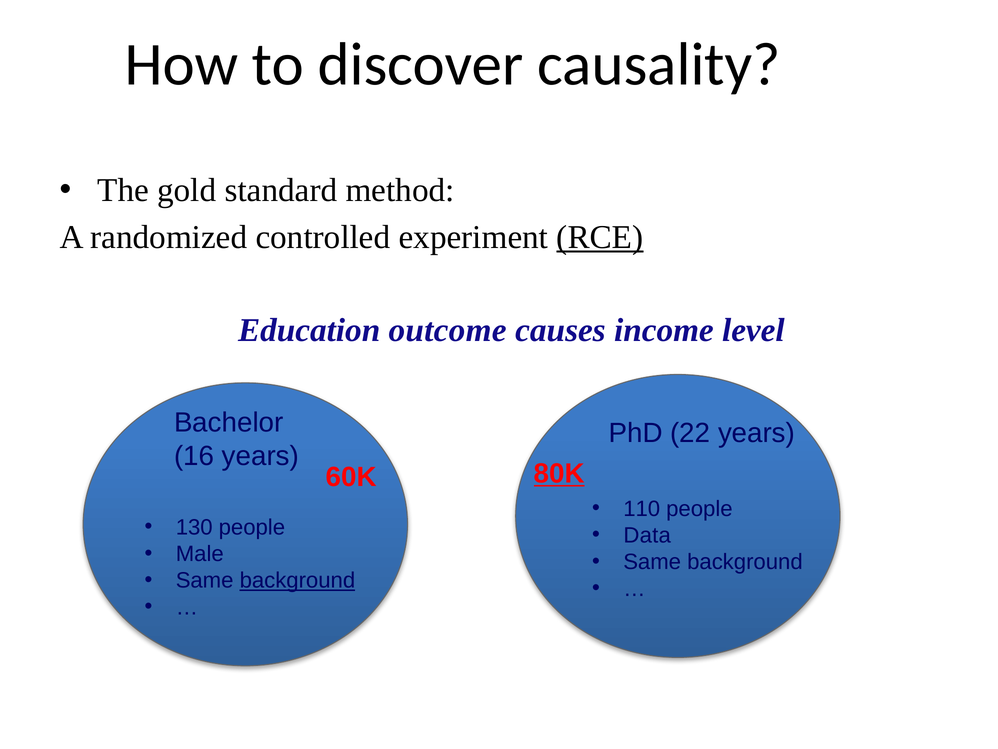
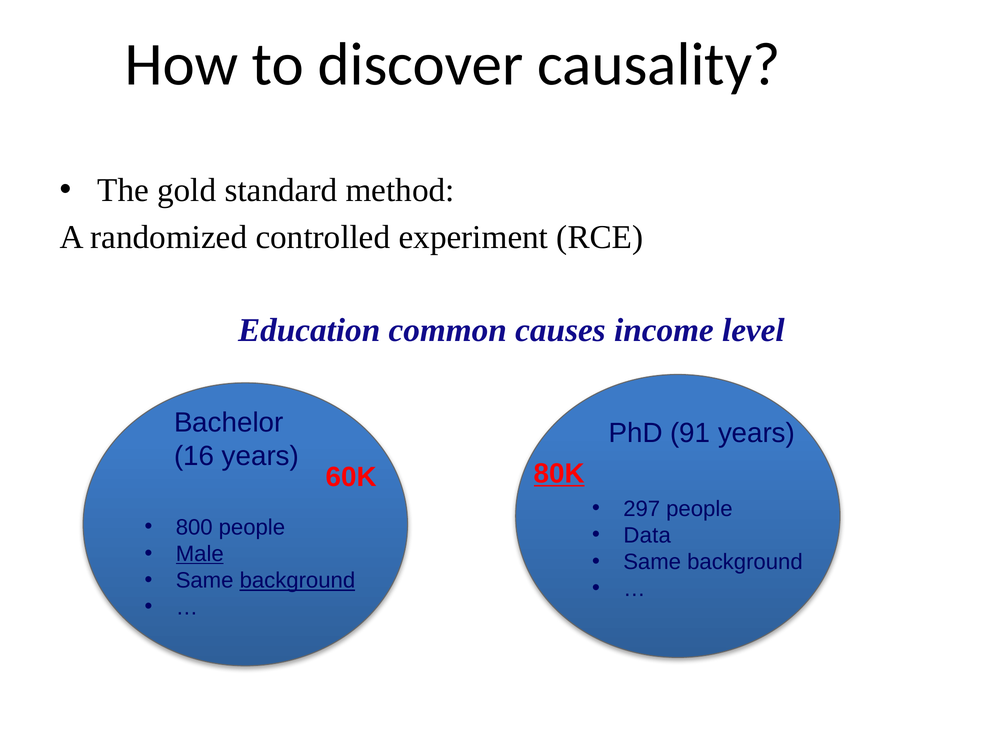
RCE underline: present -> none
outcome: outcome -> common
22: 22 -> 91
110: 110 -> 297
130: 130 -> 800
Male underline: none -> present
